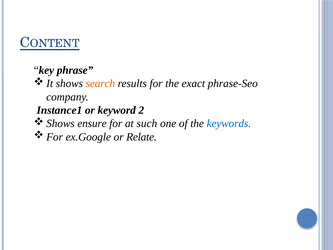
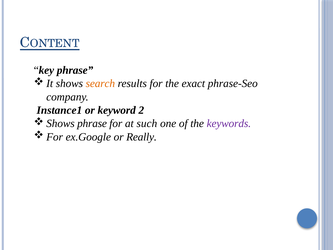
ensure at (92, 123): ensure -> phrase
keywords colour: blue -> purple
Relate: Relate -> Really
